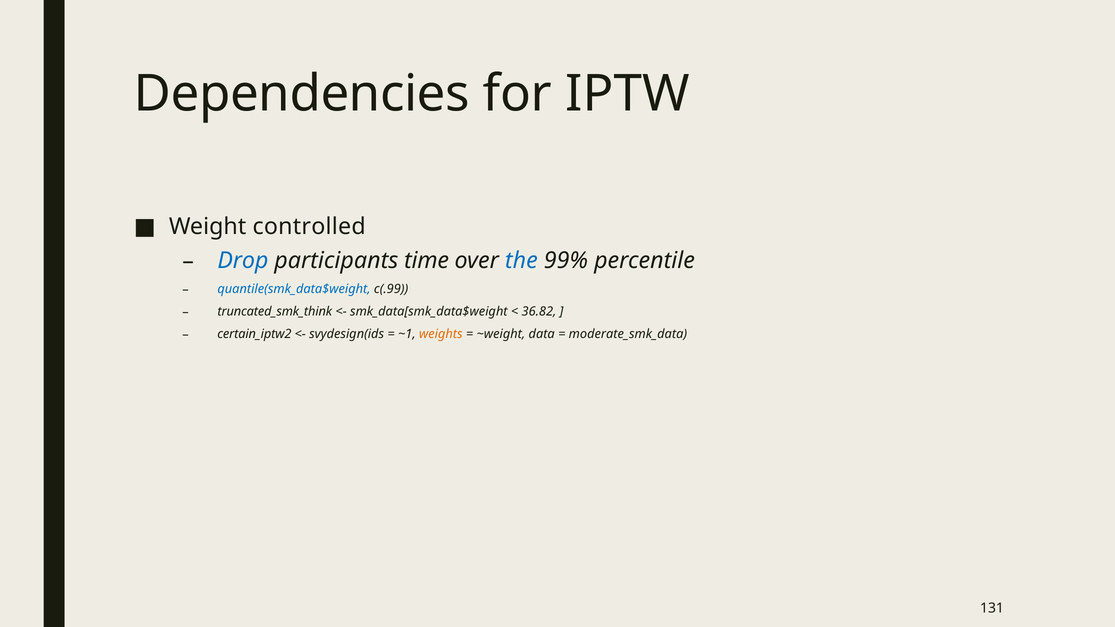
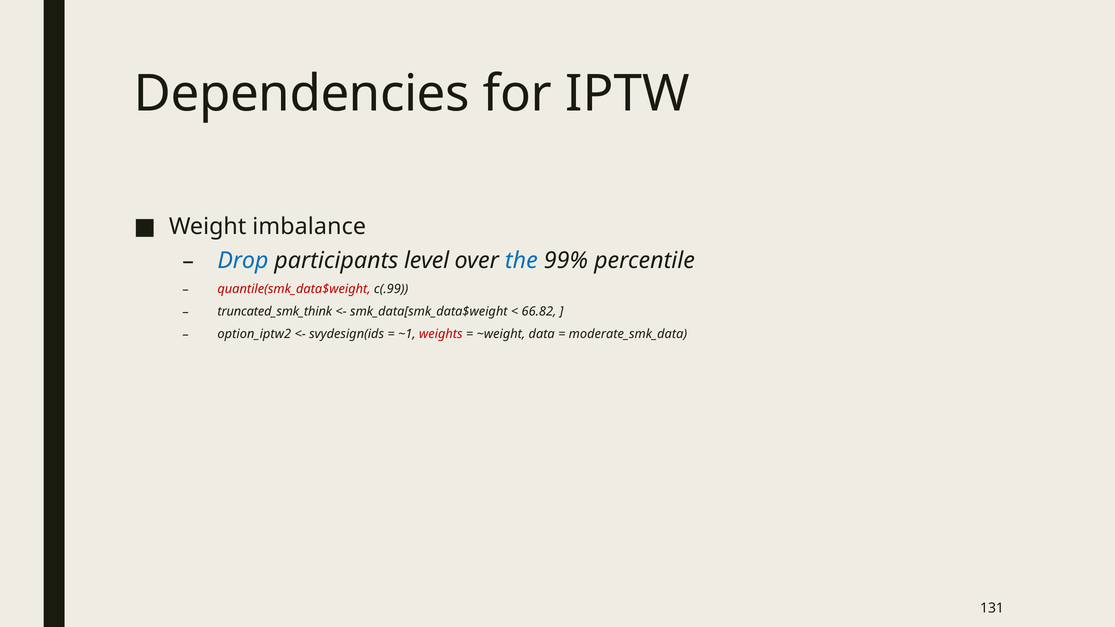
controlled: controlled -> imbalance
time: time -> level
quantile(smk_data$weight colour: blue -> red
36.82: 36.82 -> 66.82
certain_iptw2: certain_iptw2 -> option_iptw2
weights colour: orange -> red
